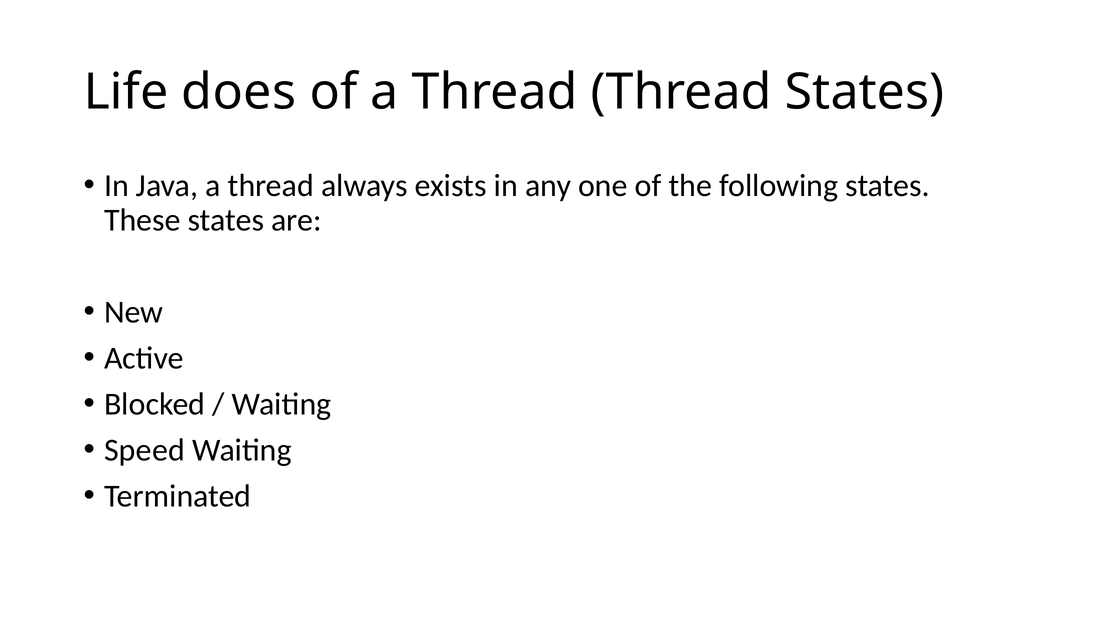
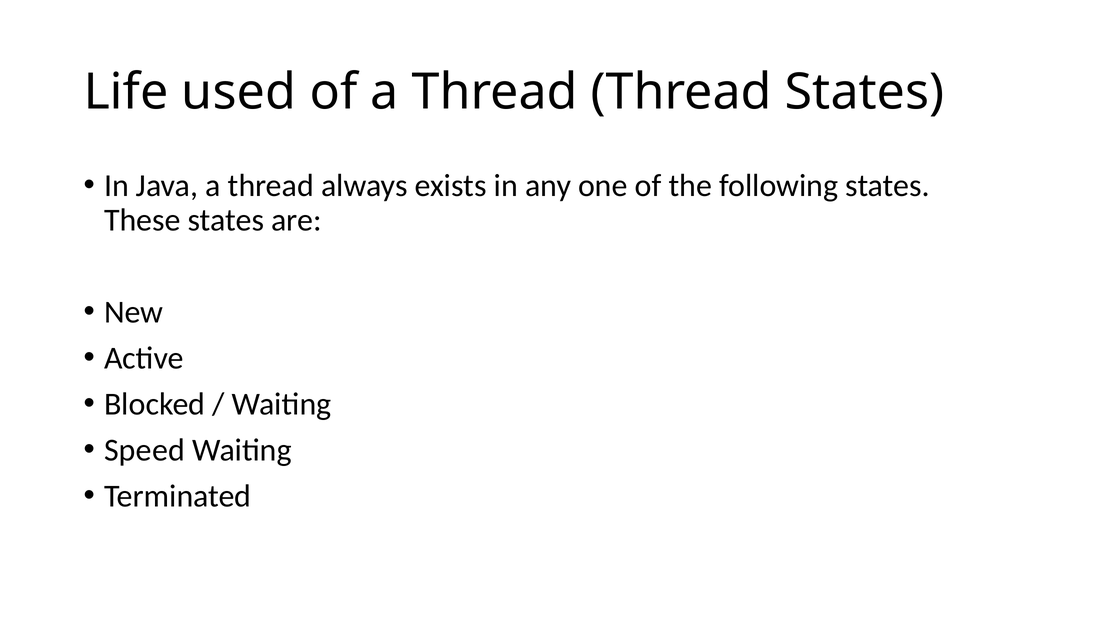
does: does -> used
